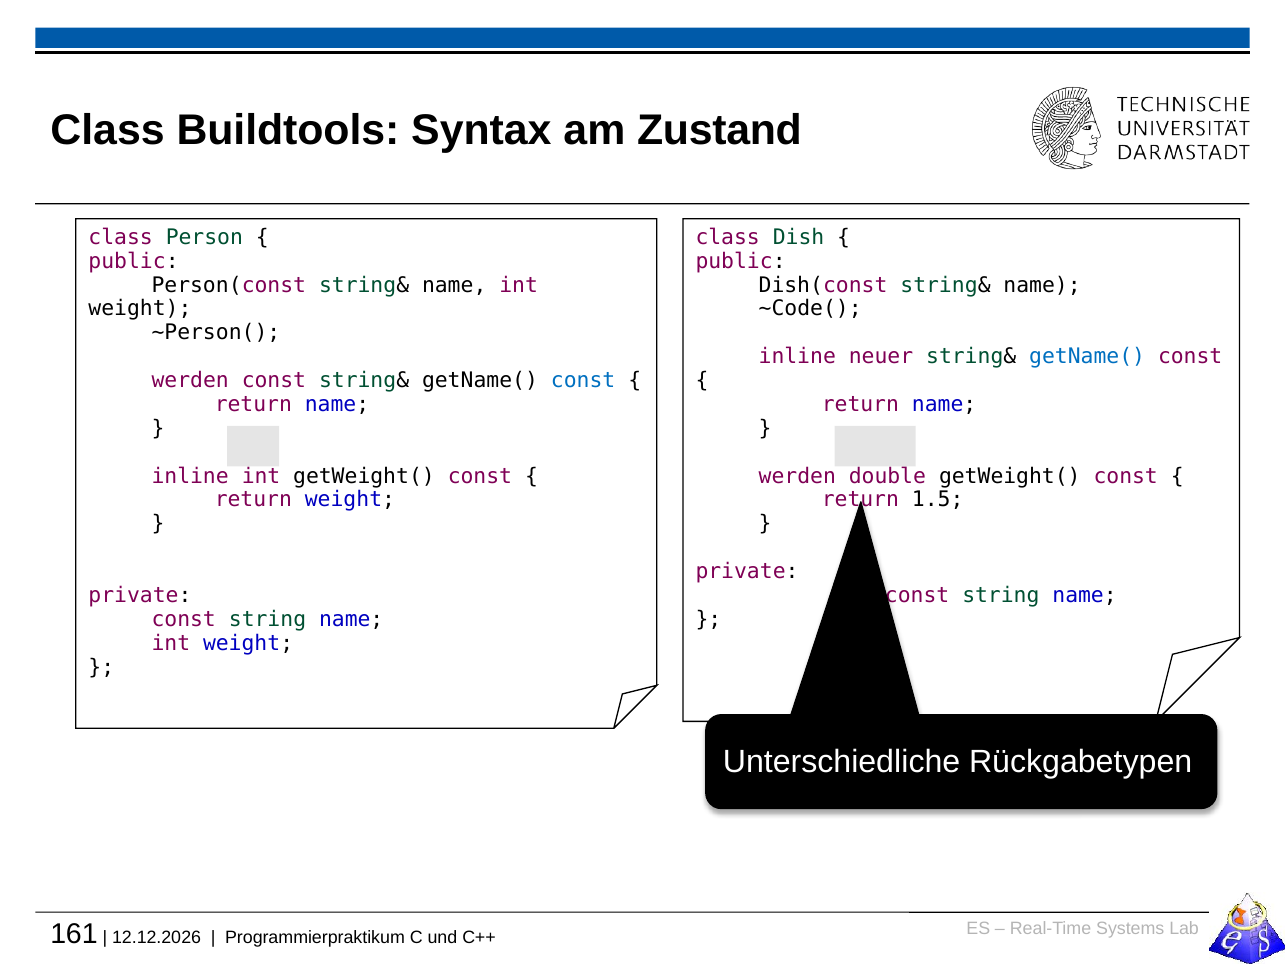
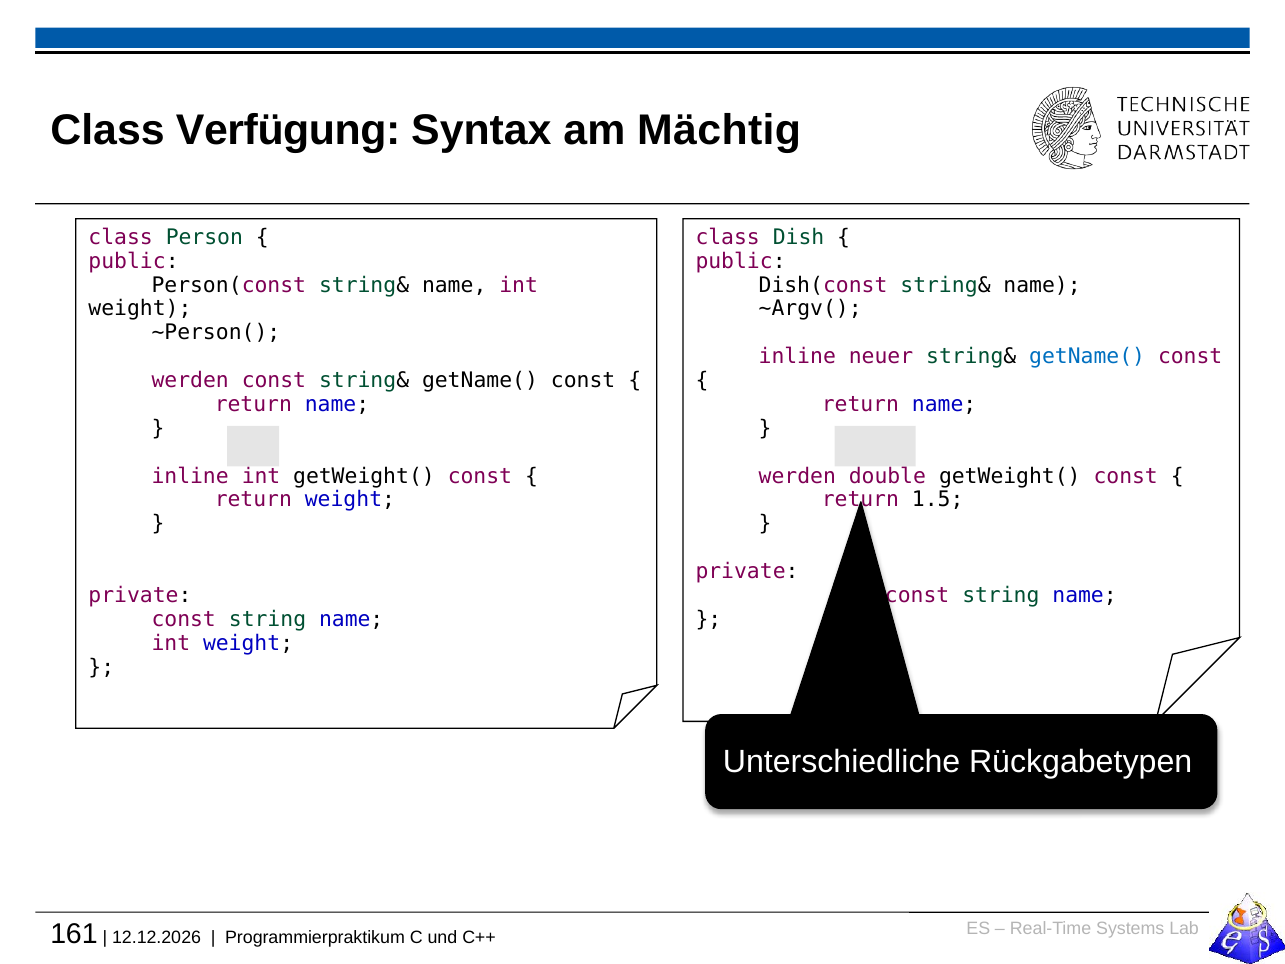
Buildtools: Buildtools -> Verfügung
Zustand: Zustand -> Mächtig
~Code(: ~Code( -> ~Argv(
const at (583, 380) colour: blue -> black
